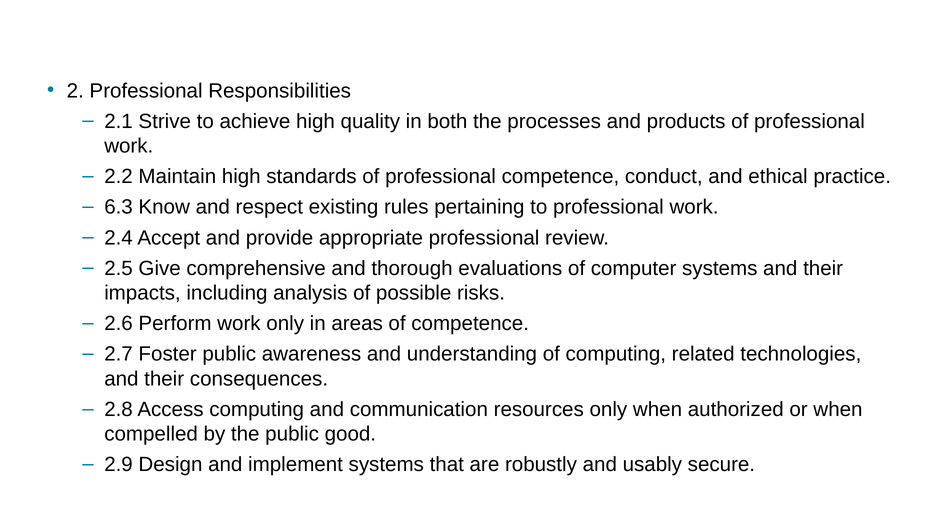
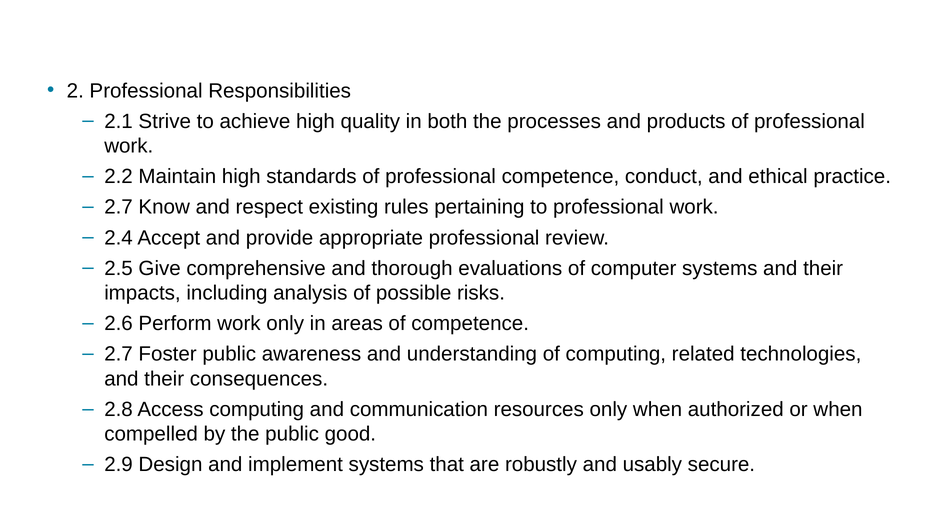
6.3 at (119, 207): 6.3 -> 2.7
